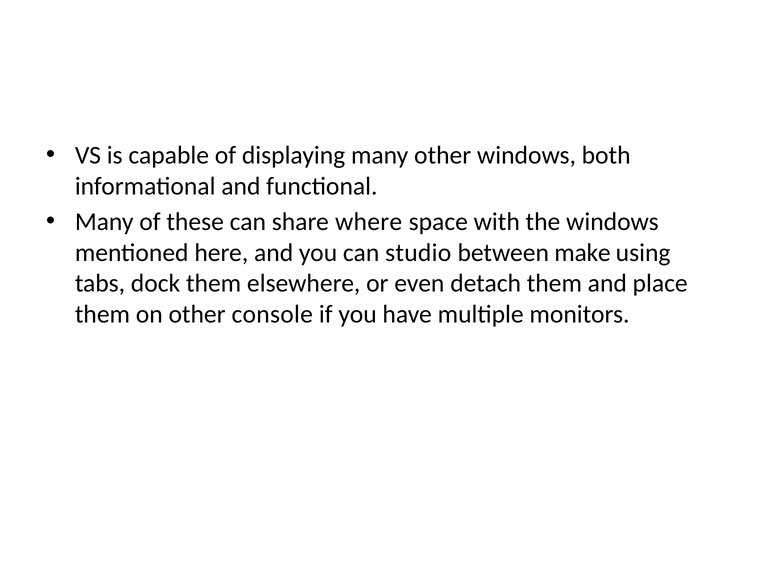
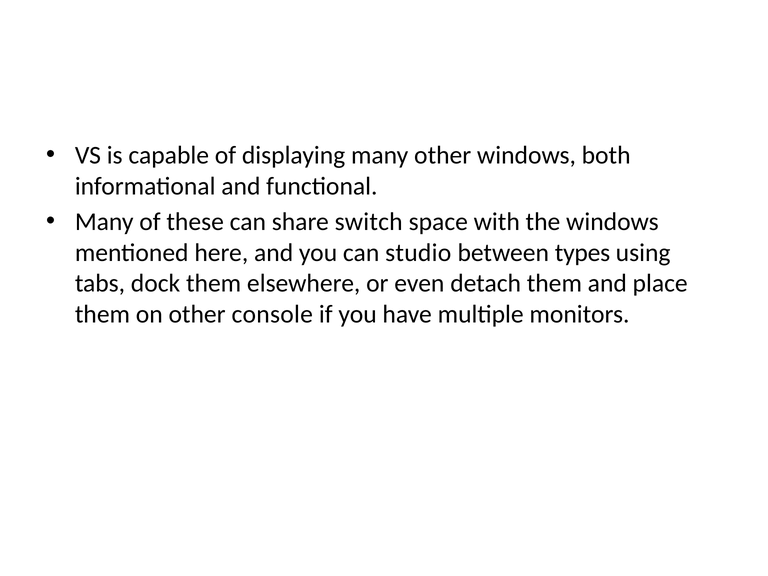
where: where -> switch
make: make -> types
